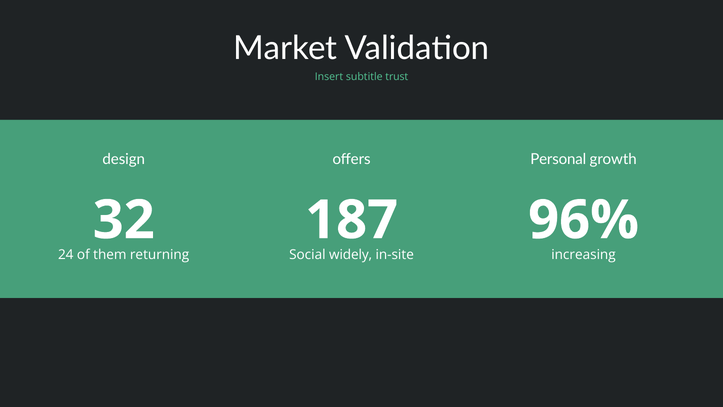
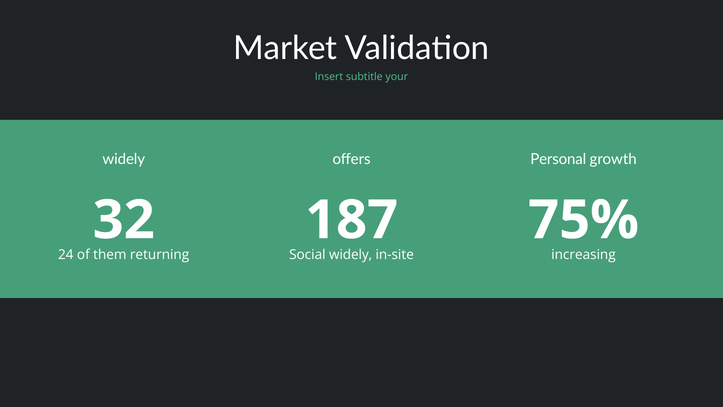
trust: trust -> your
design at (124, 159): design -> widely
96%: 96% -> 75%
